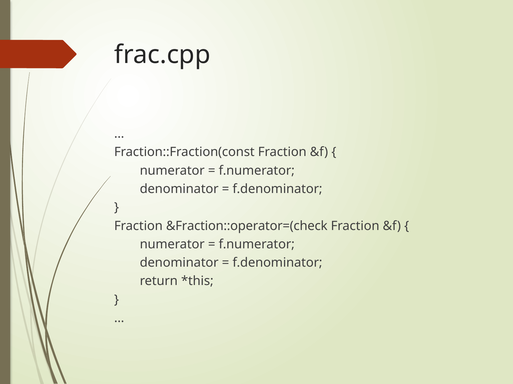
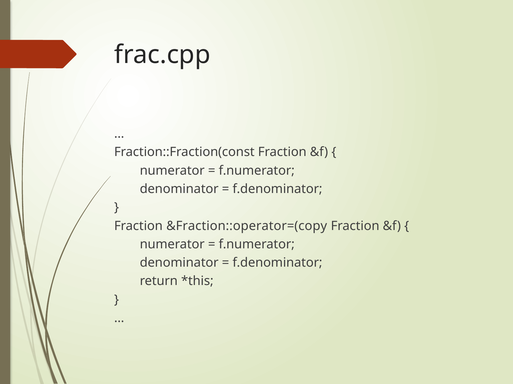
&Fraction::operator=(check: &Fraction::operator=(check -> &Fraction::operator=(copy
